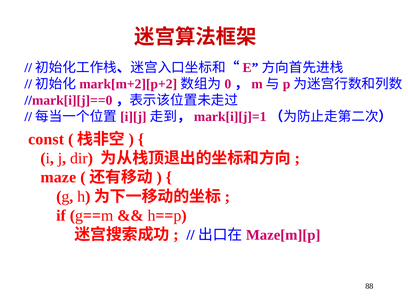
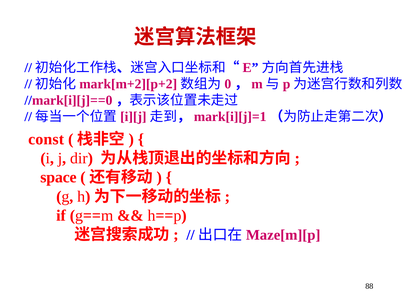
maze: maze -> space
